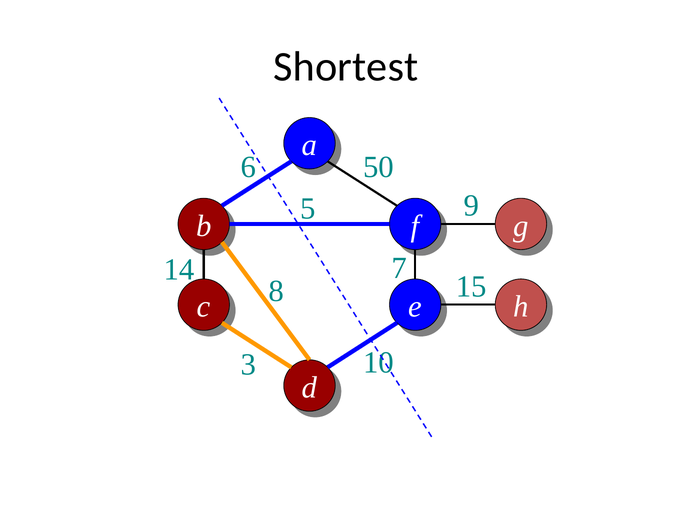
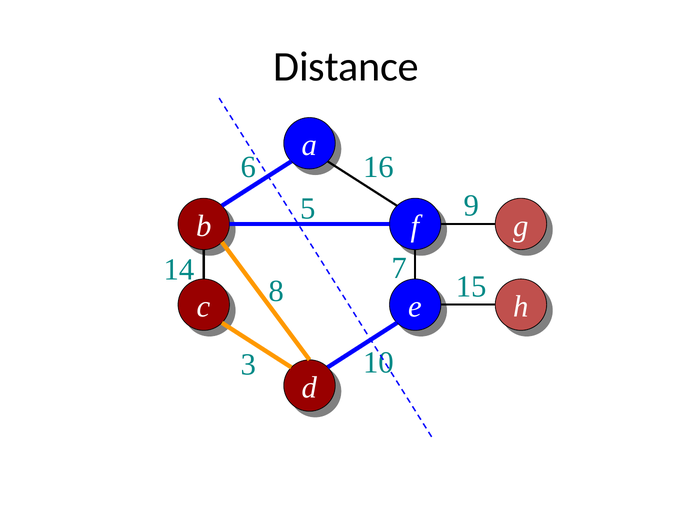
Shortest: Shortest -> Distance
50: 50 -> 16
